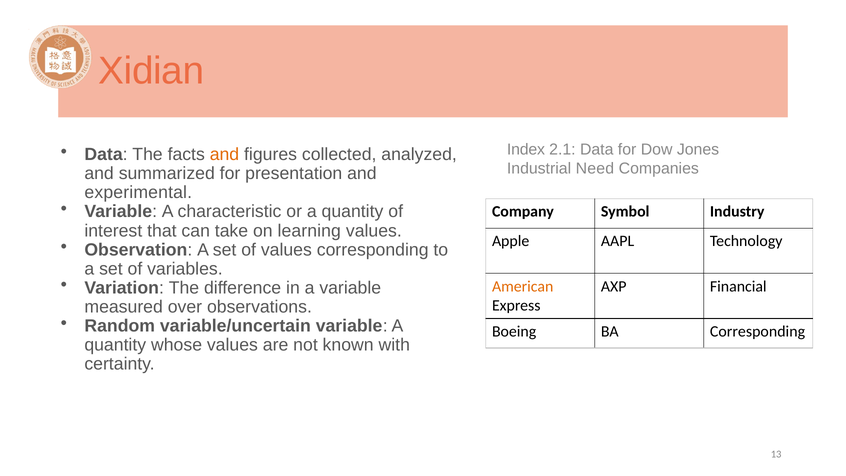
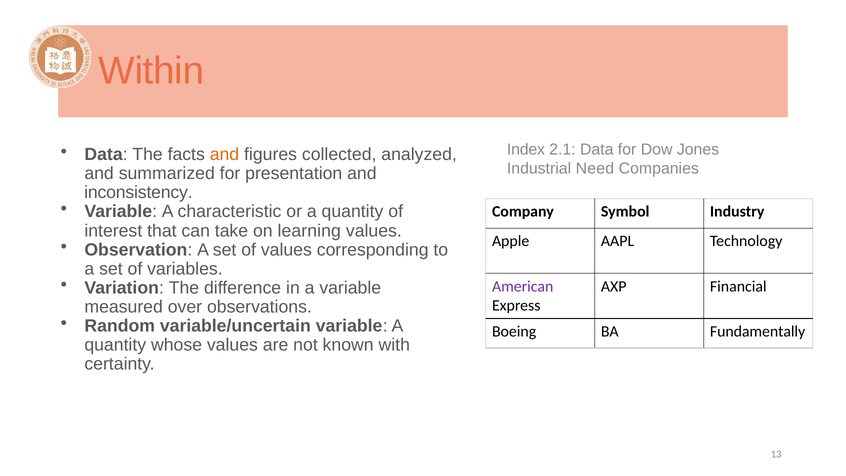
Xidian: Xidian -> Within
experimental: experimental -> inconsistency
American colour: orange -> purple
BA Corresponding: Corresponding -> Fundamentally
